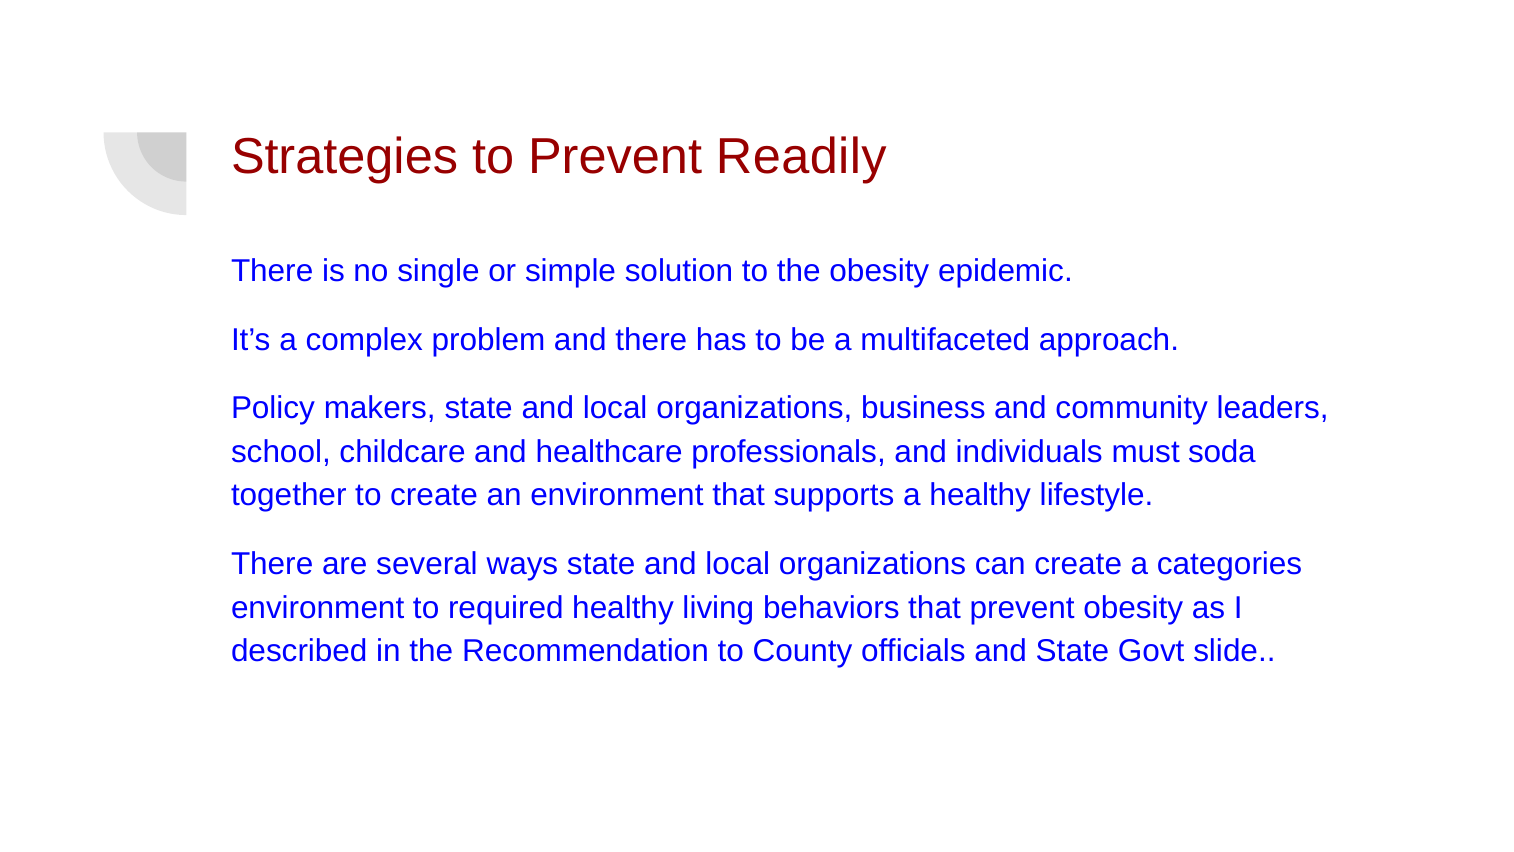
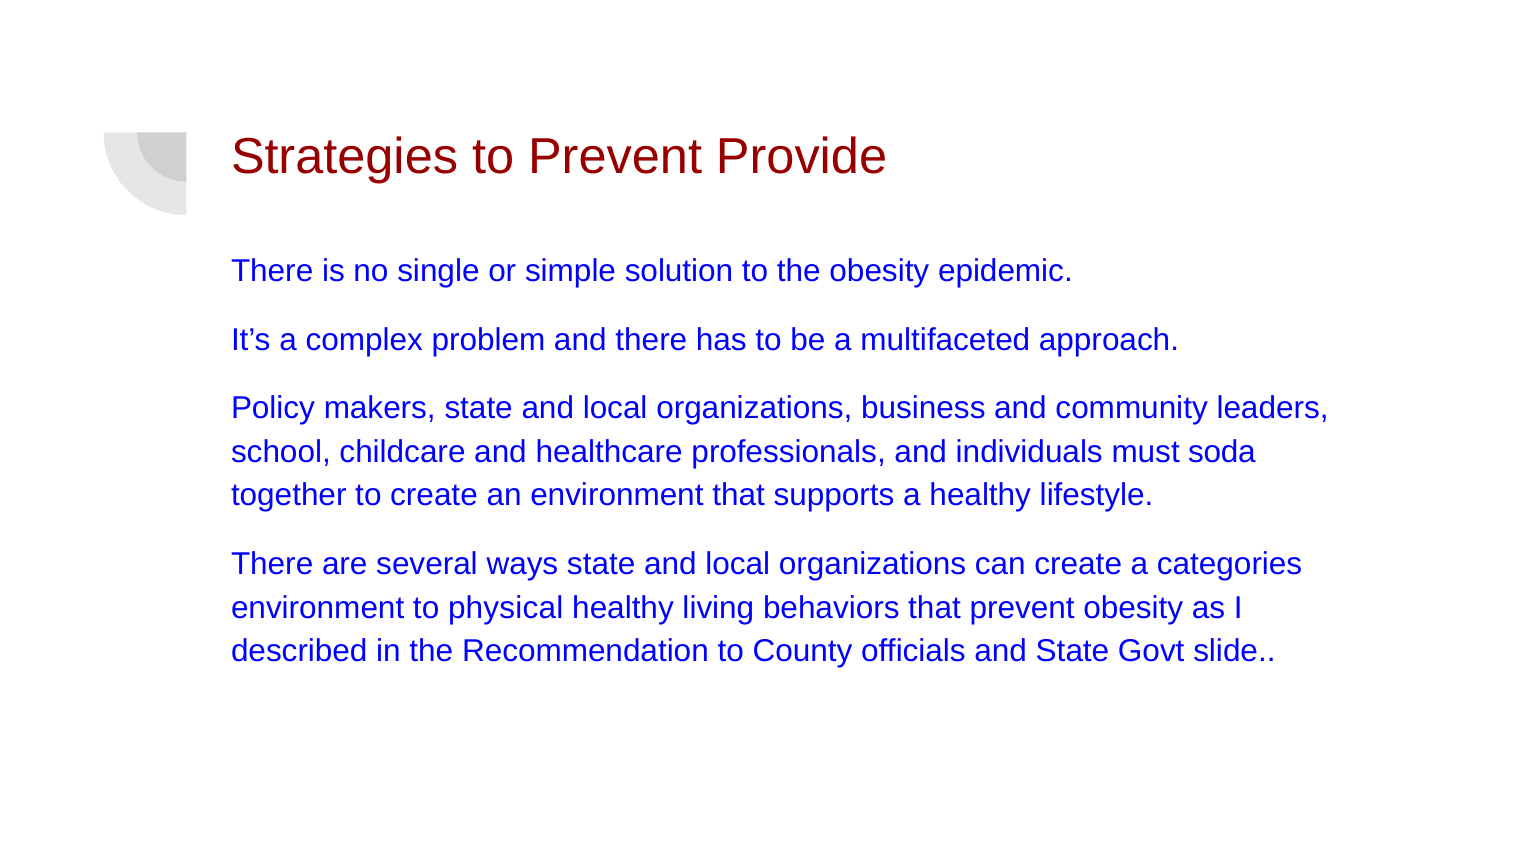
Readily: Readily -> Provide
required: required -> physical
